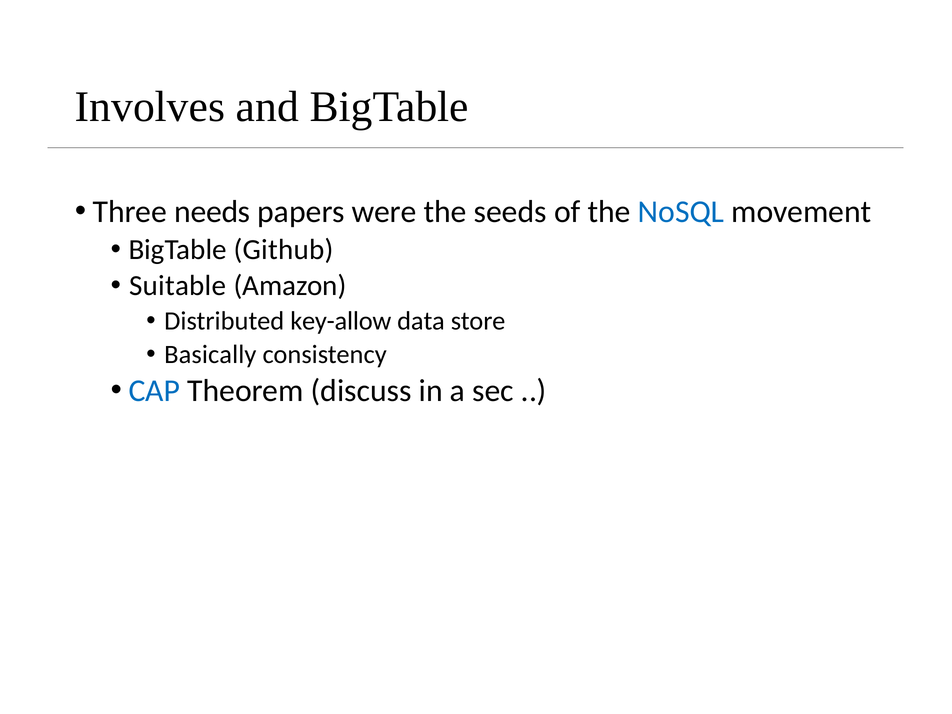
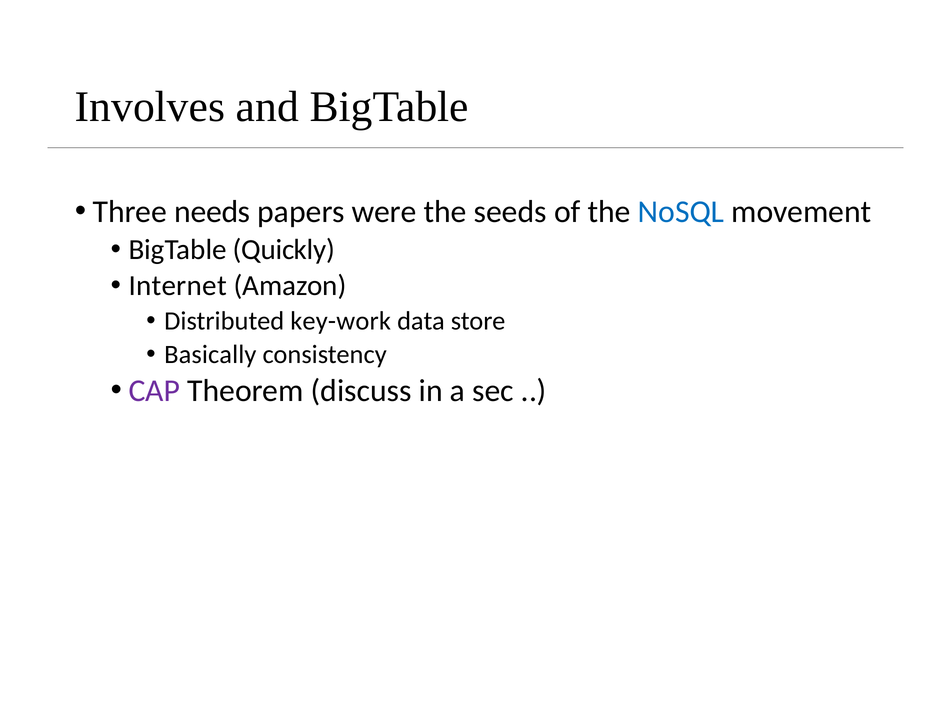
Github: Github -> Quickly
Suitable: Suitable -> Internet
key-allow: key-allow -> key-work
CAP colour: blue -> purple
